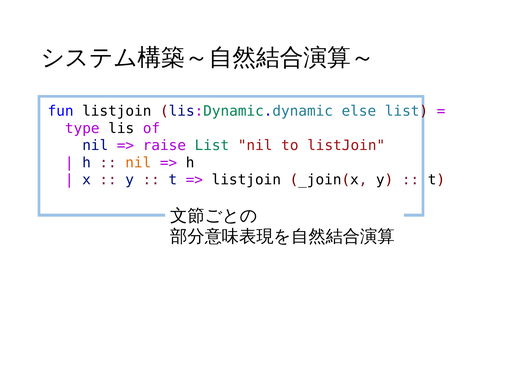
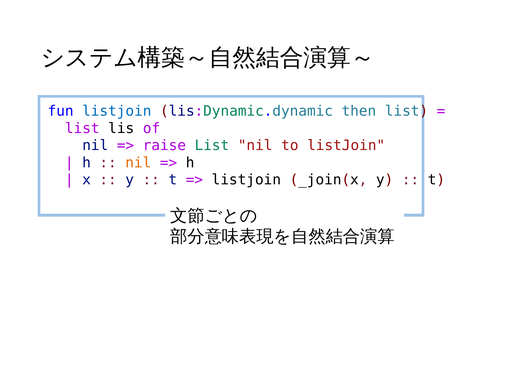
listjoin at (117, 111) colour: black -> blue
else: else -> then
type at (82, 129): type -> list
